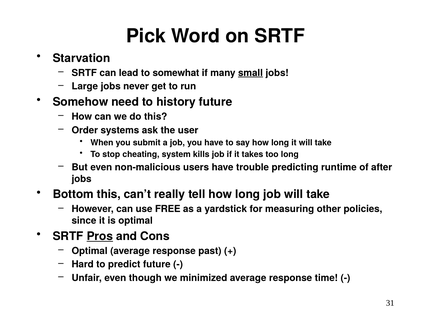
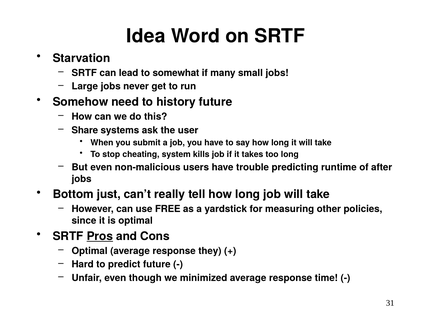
Pick: Pick -> Idea
small underline: present -> none
Order: Order -> Share
Bottom this: this -> just
past: past -> they
